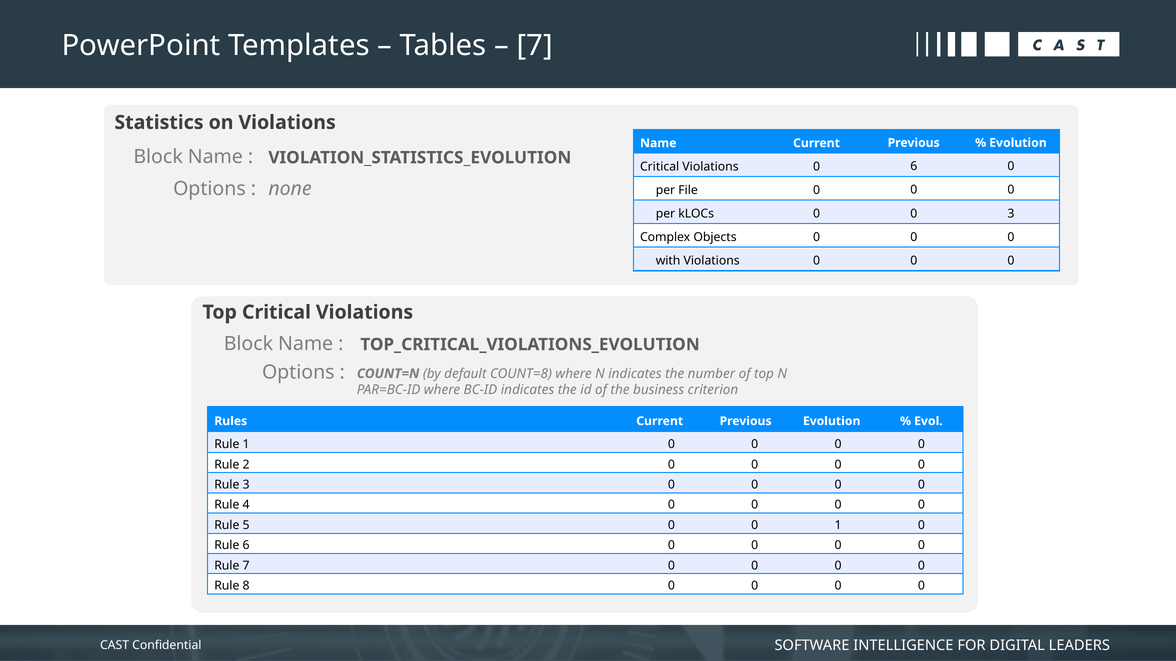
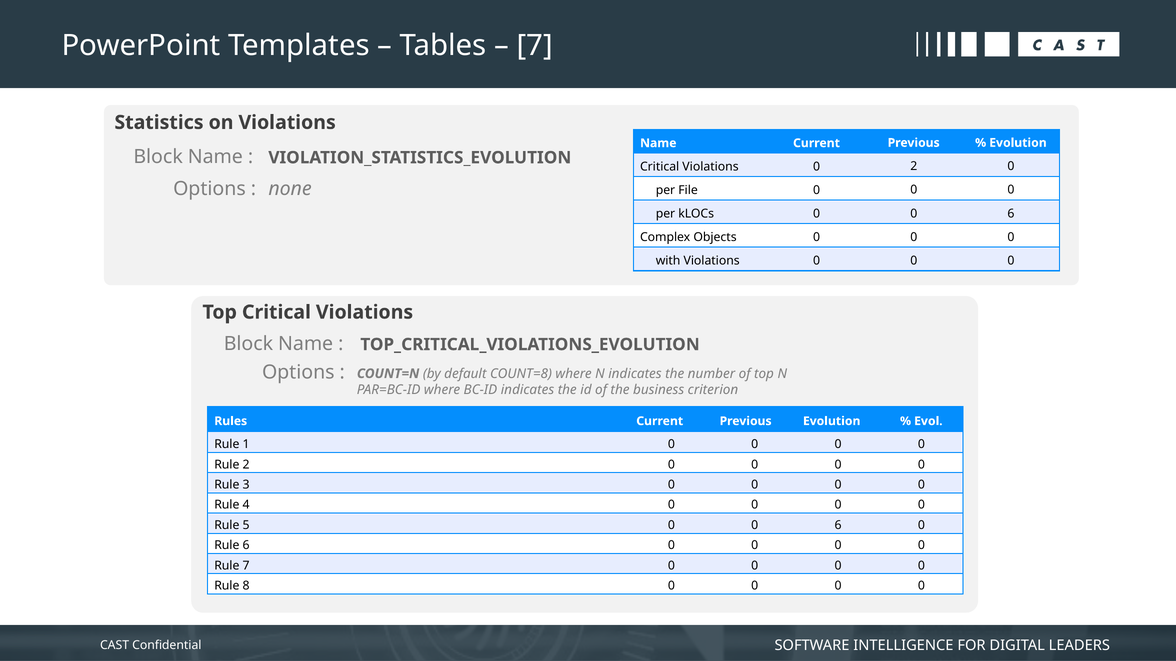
0 6: 6 -> 2
kLOCs 0 0 3: 3 -> 6
5 0 0 1: 1 -> 6
